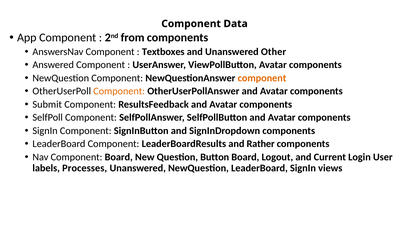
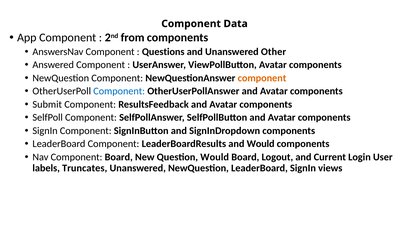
Textboxes: Textboxes -> Questions
Component at (119, 91) colour: orange -> blue
and Rather: Rather -> Would
Question Button: Button -> Would
Processes: Processes -> Truncates
